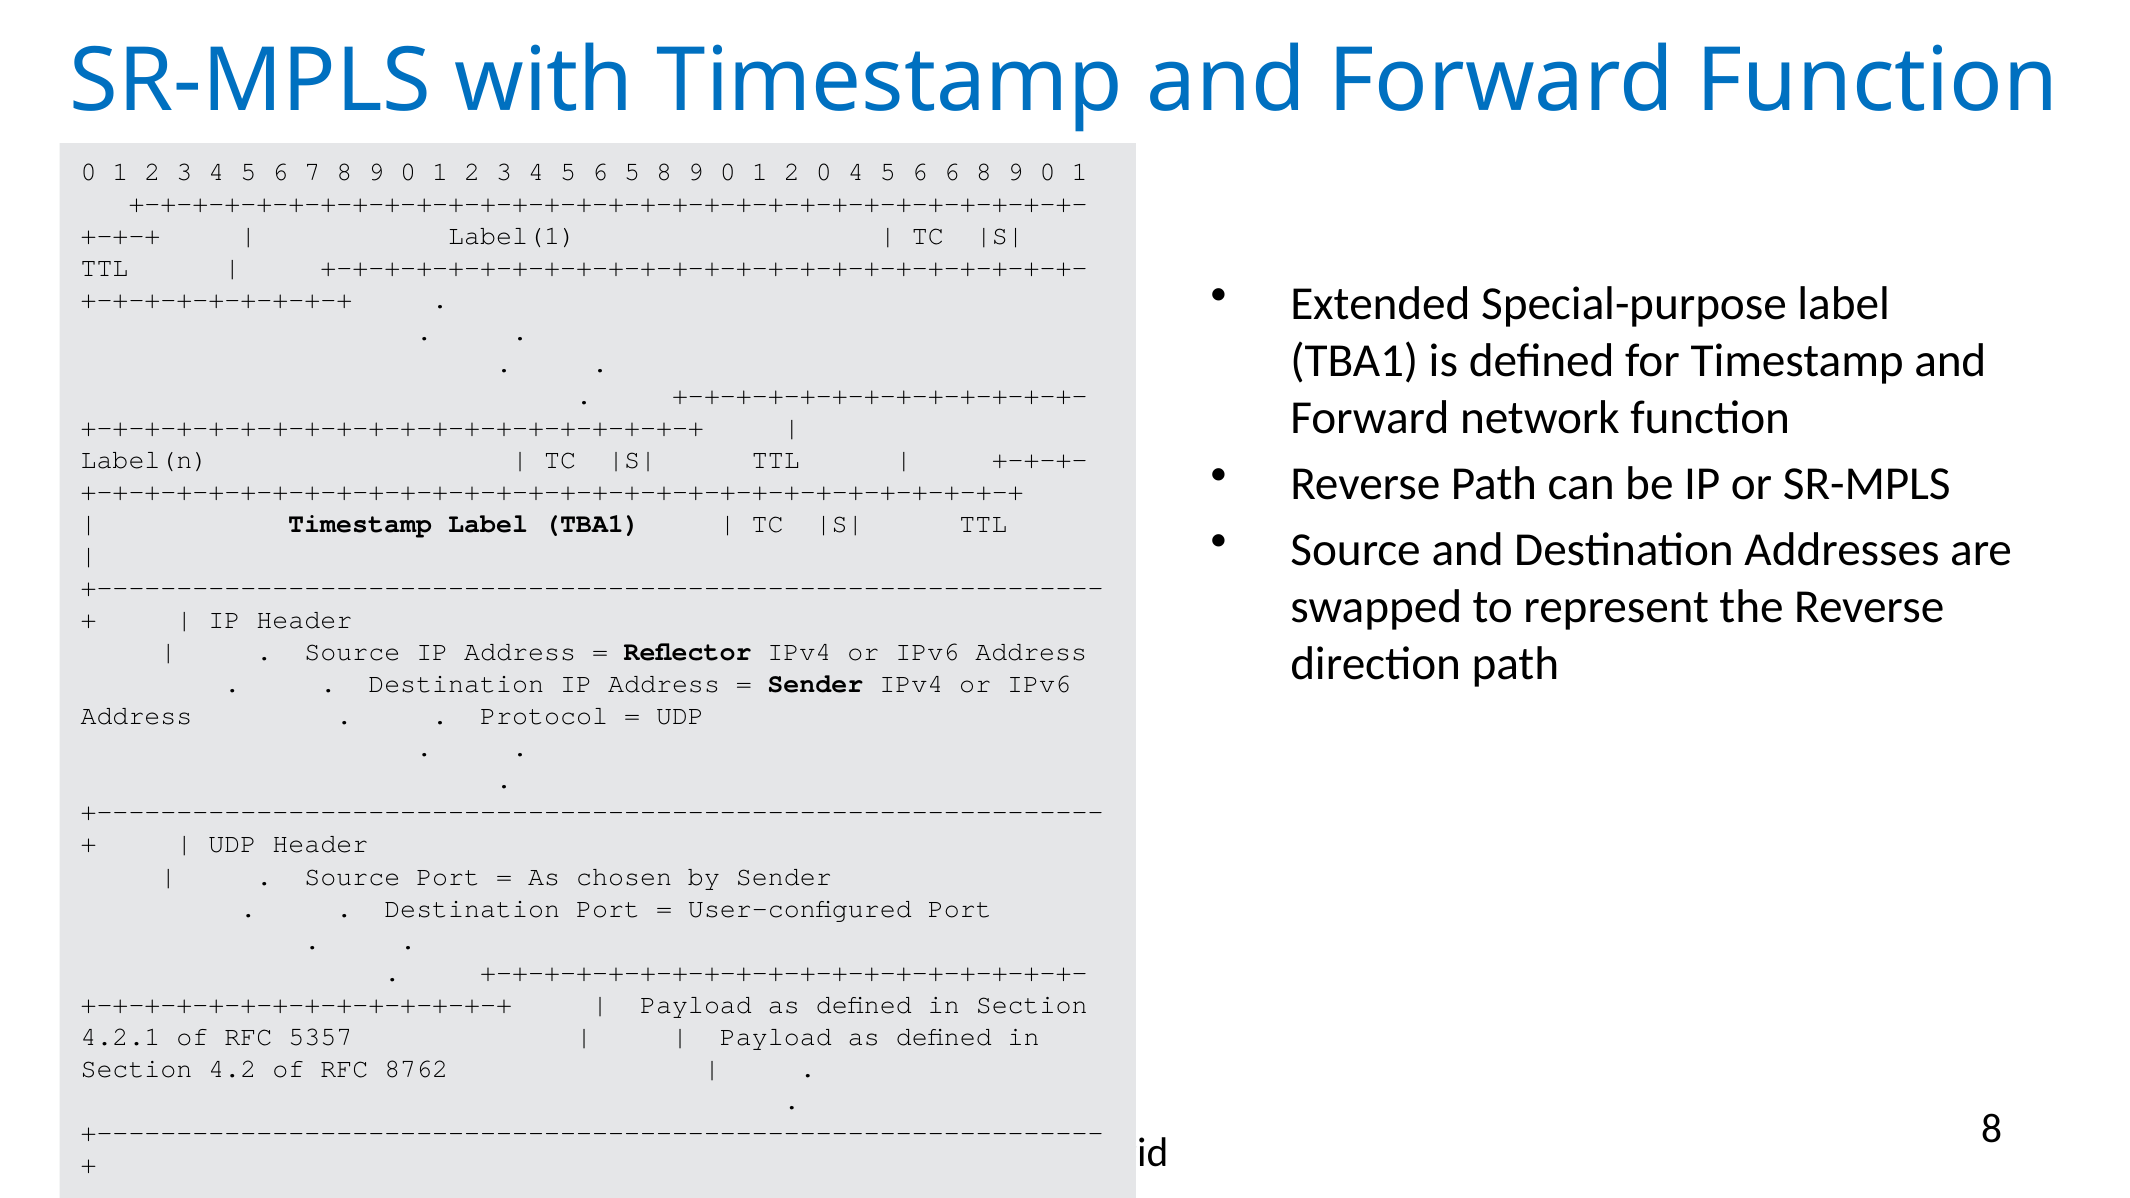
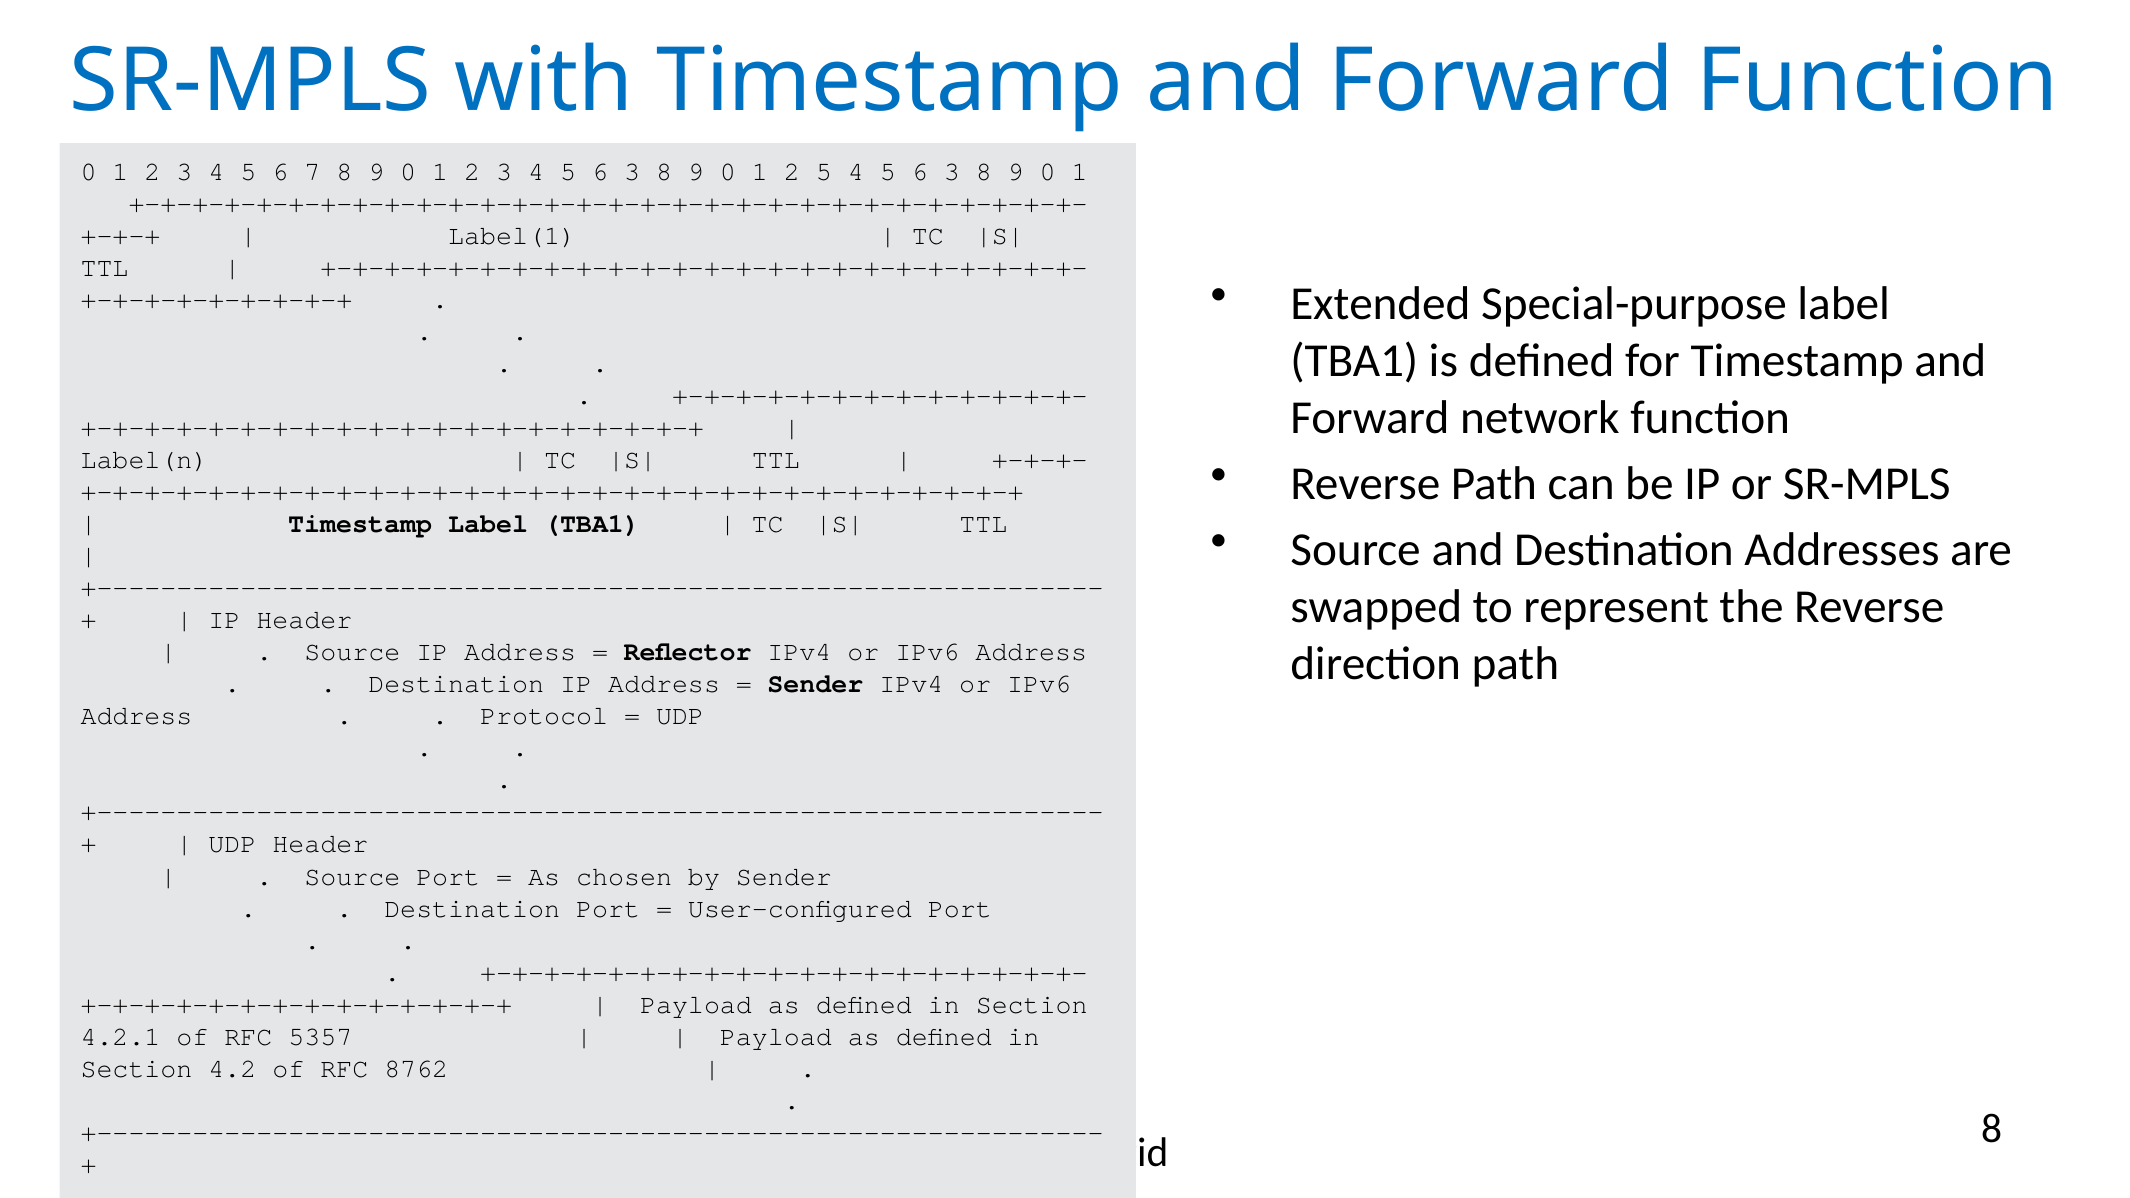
5 at (632, 172): 5 -> 3
2 0: 0 -> 5
6 at (952, 172): 6 -> 3
